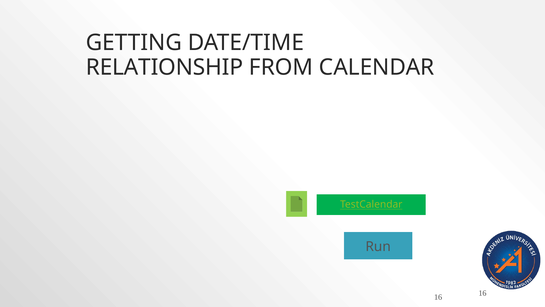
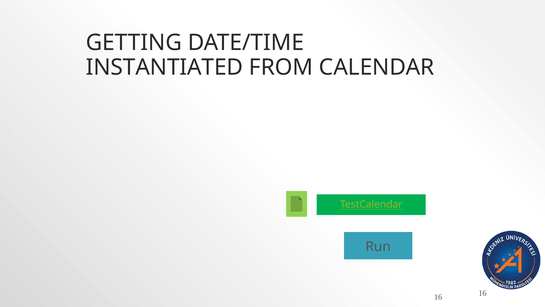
RELATIONSHIP: RELATIONSHIP -> INSTANTIATED
